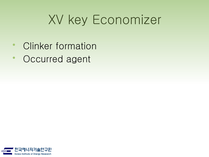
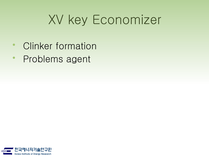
Occurred: Occurred -> Problems
